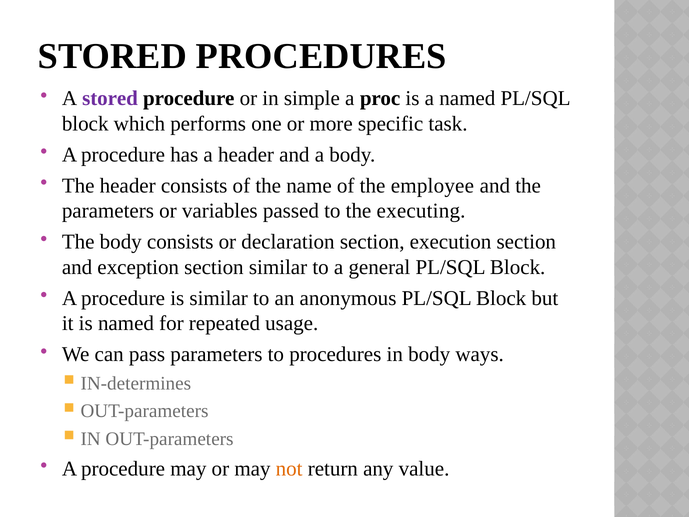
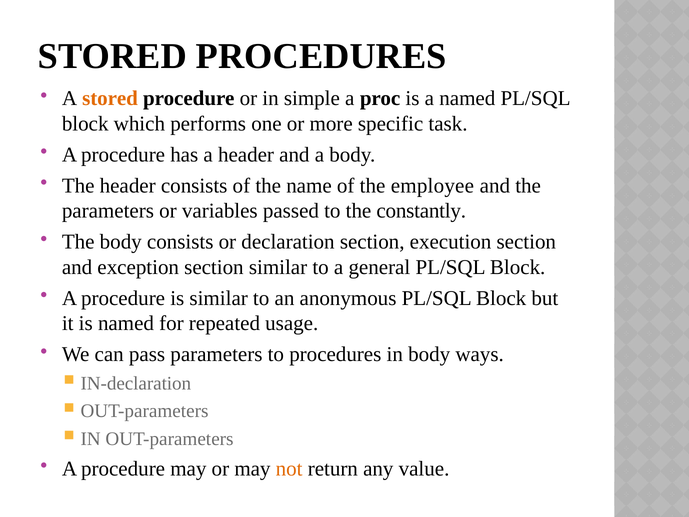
stored at (110, 98) colour: purple -> orange
executing: executing -> constantly
IN-determines: IN-determines -> IN-declaration
